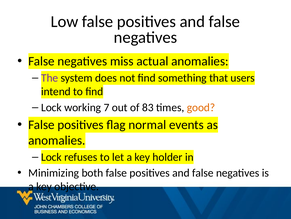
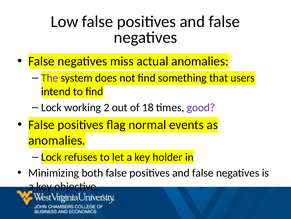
7: 7 -> 2
83: 83 -> 18
good colour: orange -> purple
